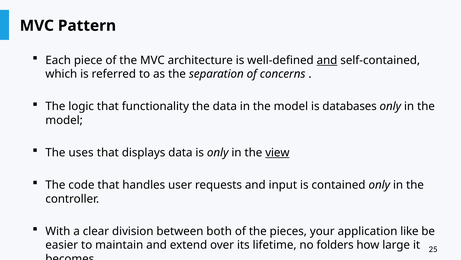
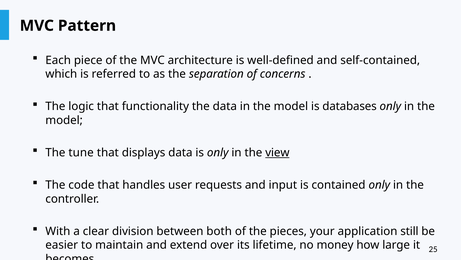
and at (327, 60) underline: present -> none
uses: uses -> tune
like: like -> still
folders: folders -> money
